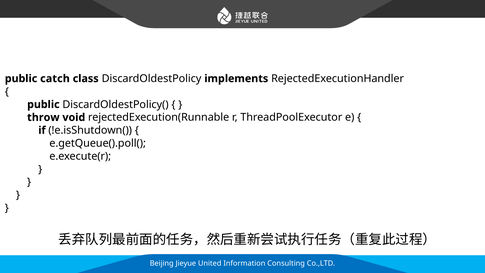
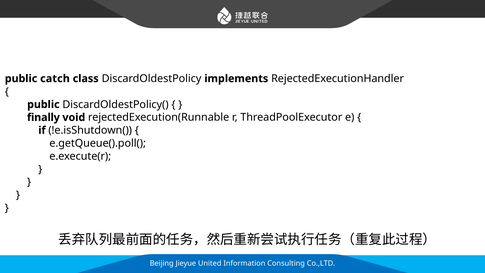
throw: throw -> finally
